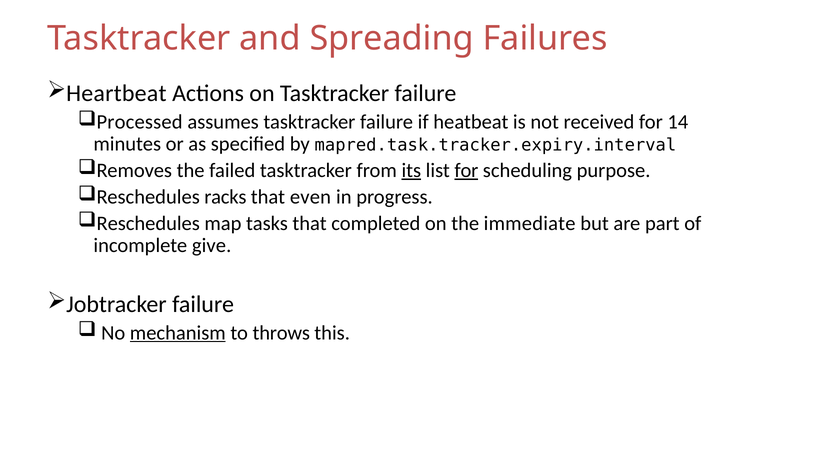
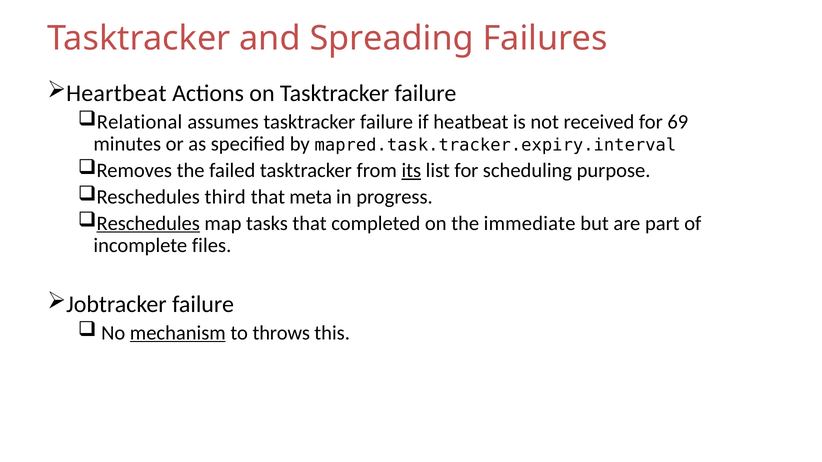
Processed: Processed -> Relational
14: 14 -> 69
for at (466, 171) underline: present -> none
racks: racks -> third
even: even -> meta
Reschedules at (148, 223) underline: none -> present
give: give -> files
